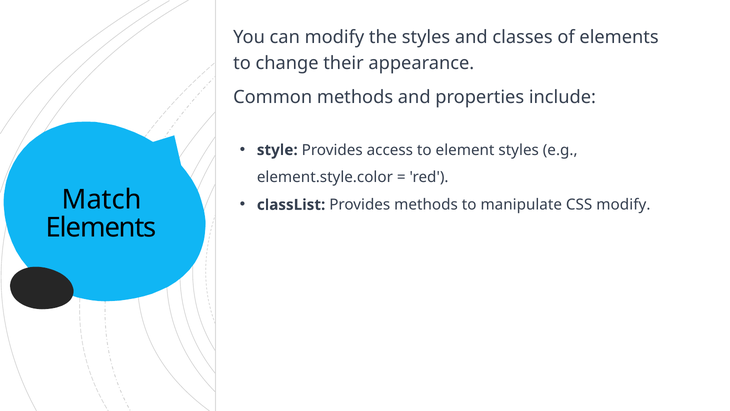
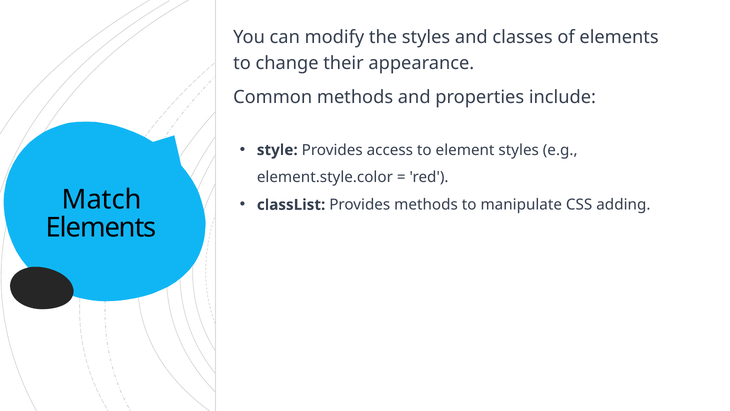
CSS modify: modify -> adding
